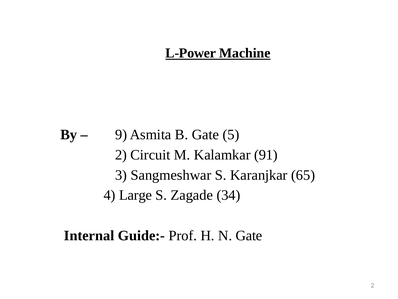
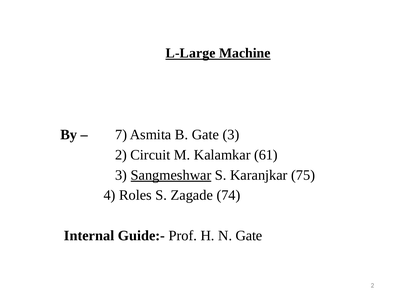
L-Power: L-Power -> L-Large
9: 9 -> 7
Gate 5: 5 -> 3
91: 91 -> 61
Sangmeshwar underline: none -> present
65: 65 -> 75
Large: Large -> Roles
34: 34 -> 74
